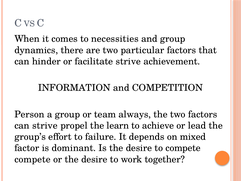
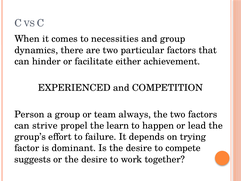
facilitate strive: strive -> either
INFORMATION: INFORMATION -> EXPERIENCED
achieve: achieve -> happen
mixed: mixed -> trying
compete at (32, 159): compete -> suggests
